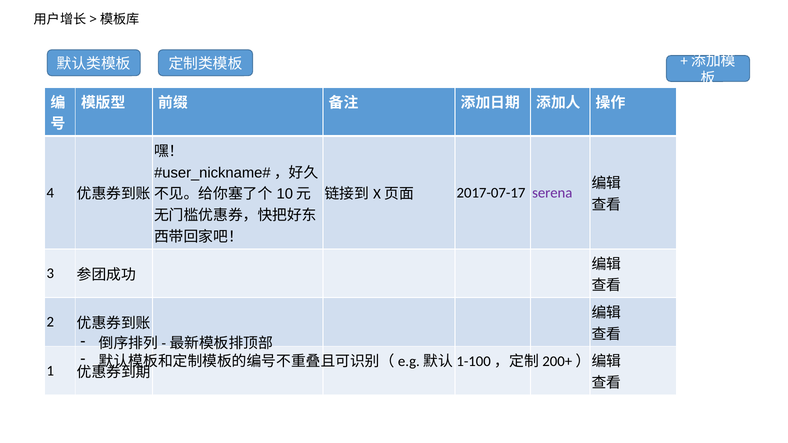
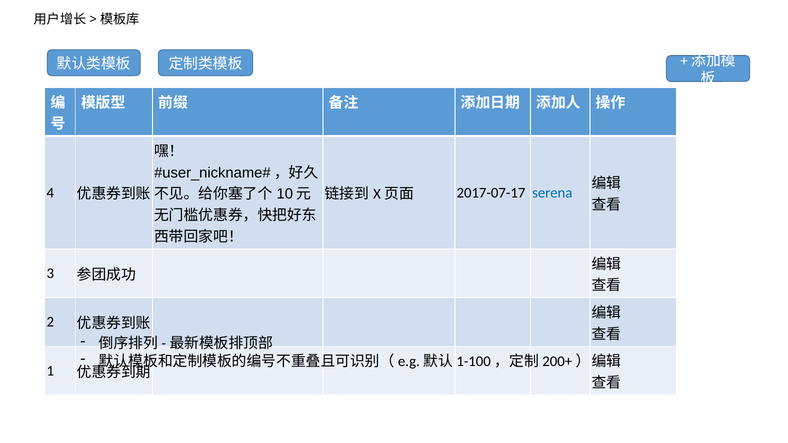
serena colour: purple -> blue
